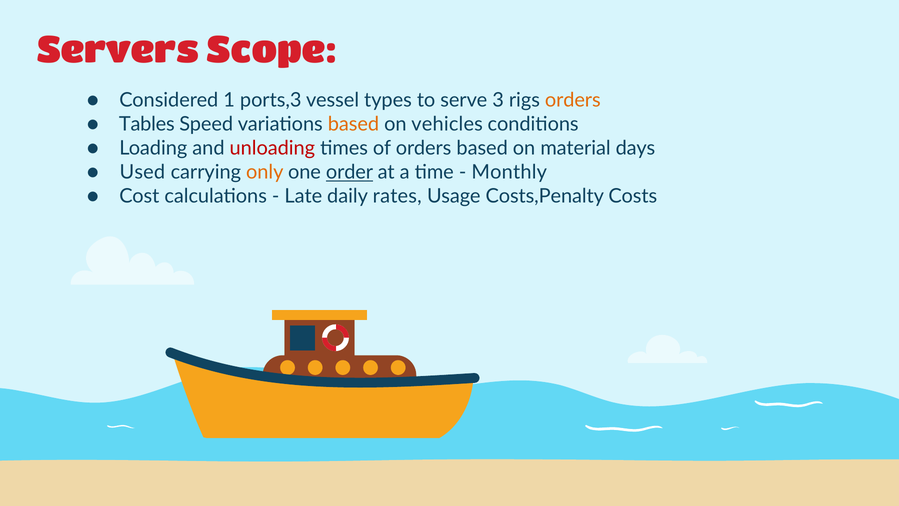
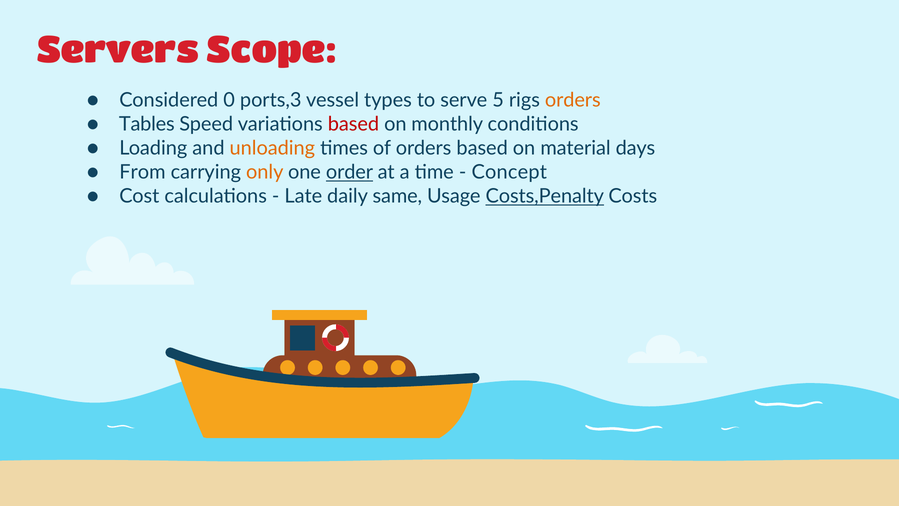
1: 1 -> 0
3: 3 -> 5
based at (353, 124) colour: orange -> red
vehicles: vehicles -> monthly
unloading colour: red -> orange
Used: Used -> From
Monthly: Monthly -> Concept
rates: rates -> same
Costs,Penalty underline: none -> present
